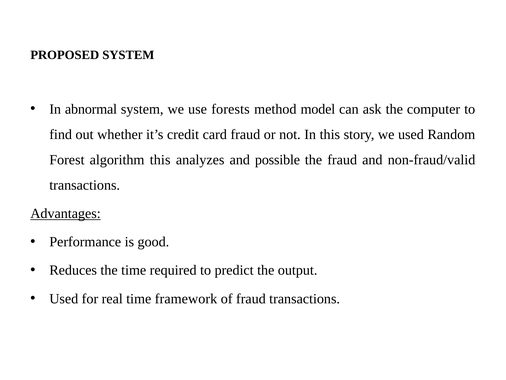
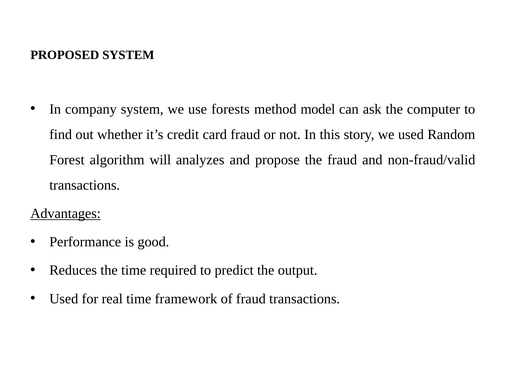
abnormal: abnormal -> company
algorithm this: this -> will
possible: possible -> propose
